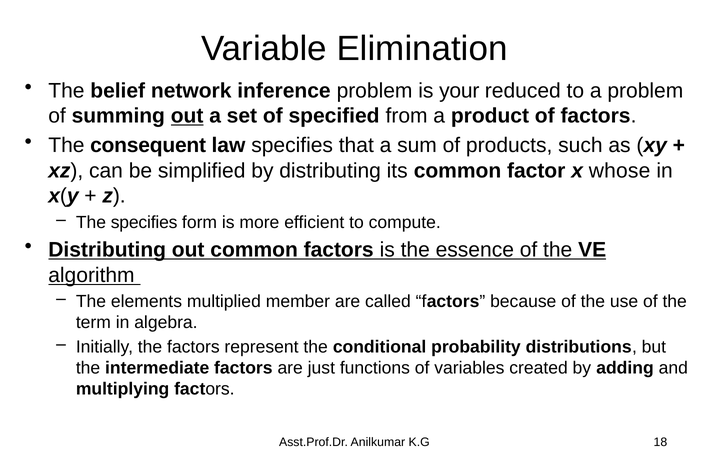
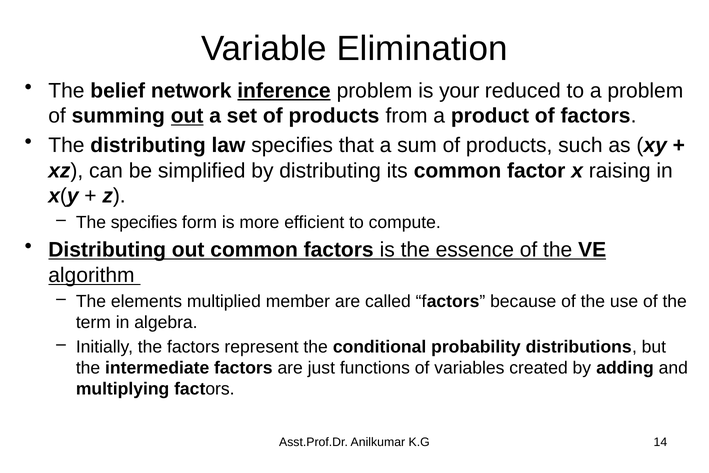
inference underline: none -> present
set of specified: specified -> products
The consequent: consequent -> distributing
whose: whose -> raising
18: 18 -> 14
